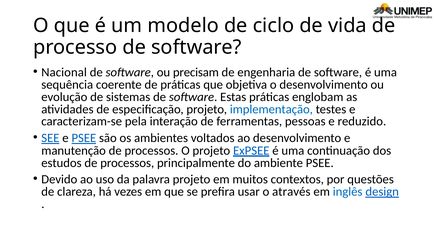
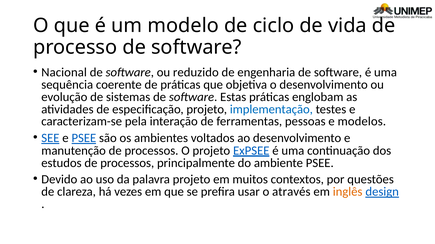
precisam: precisam -> reduzido
reduzido: reduzido -> modelos
inglês colour: blue -> orange
